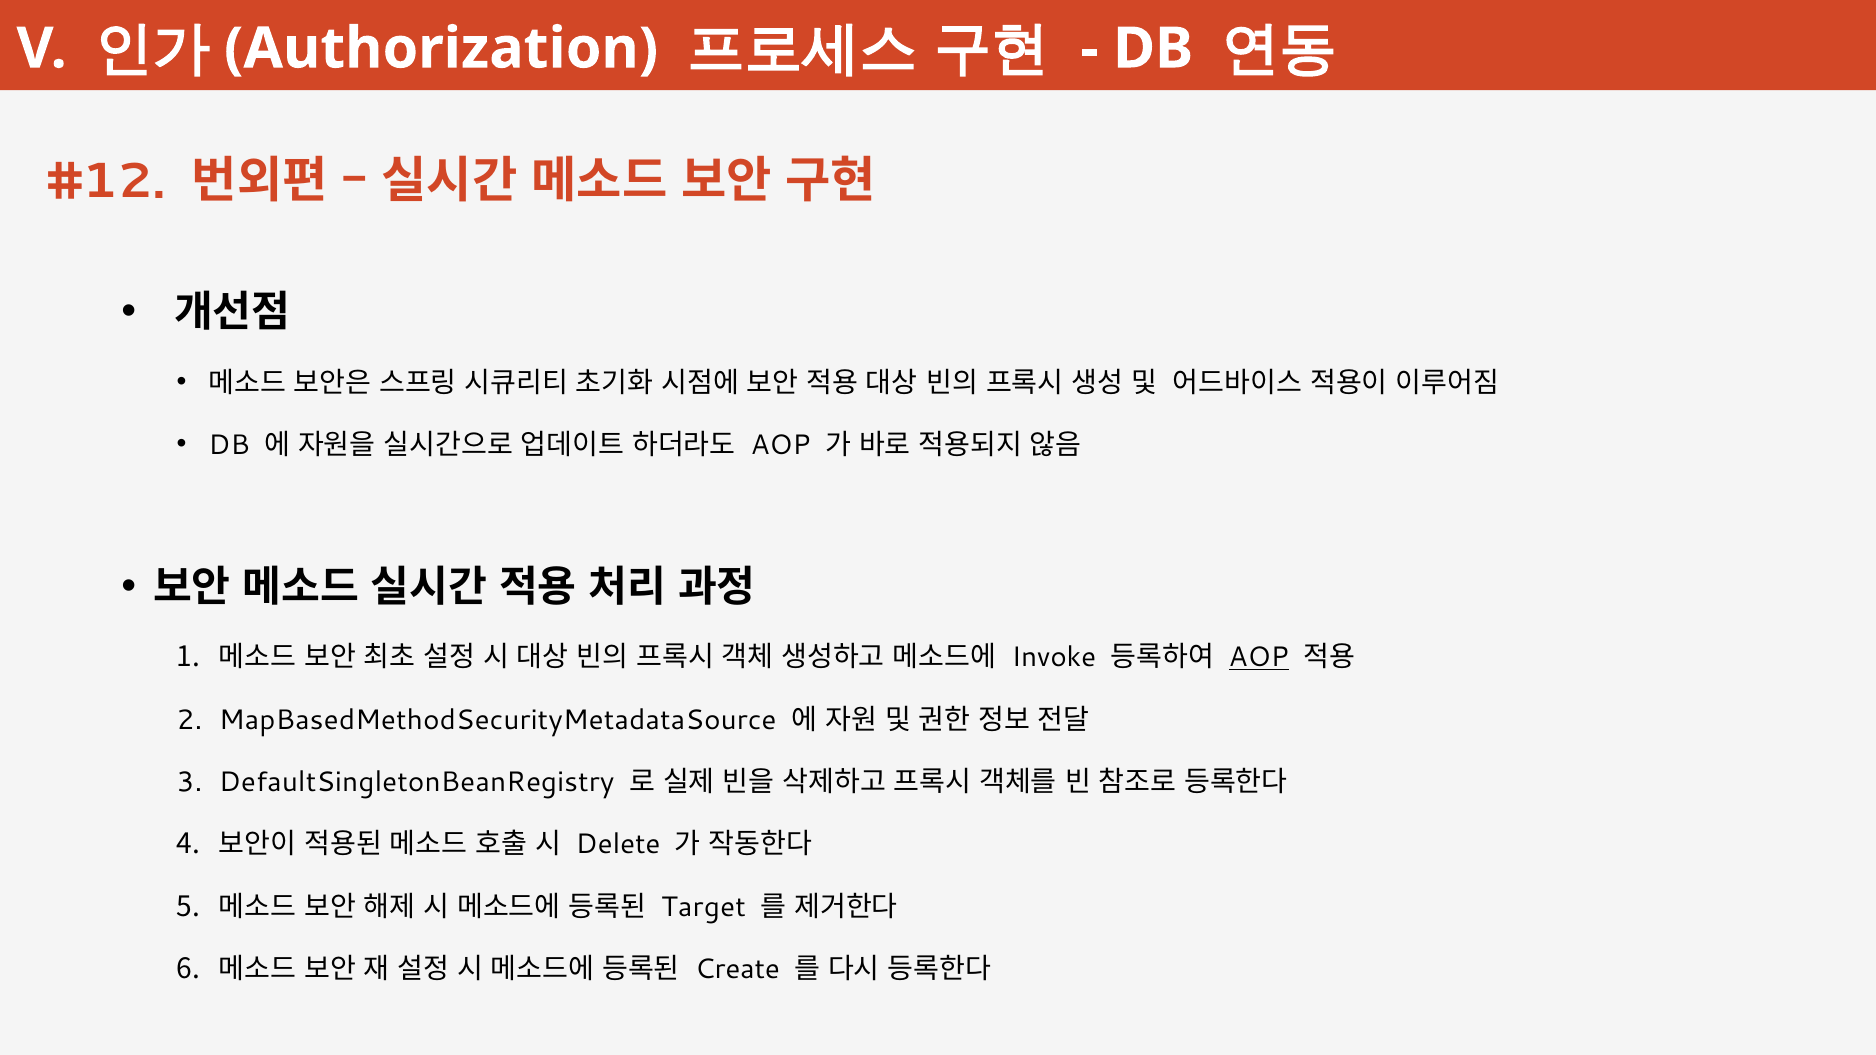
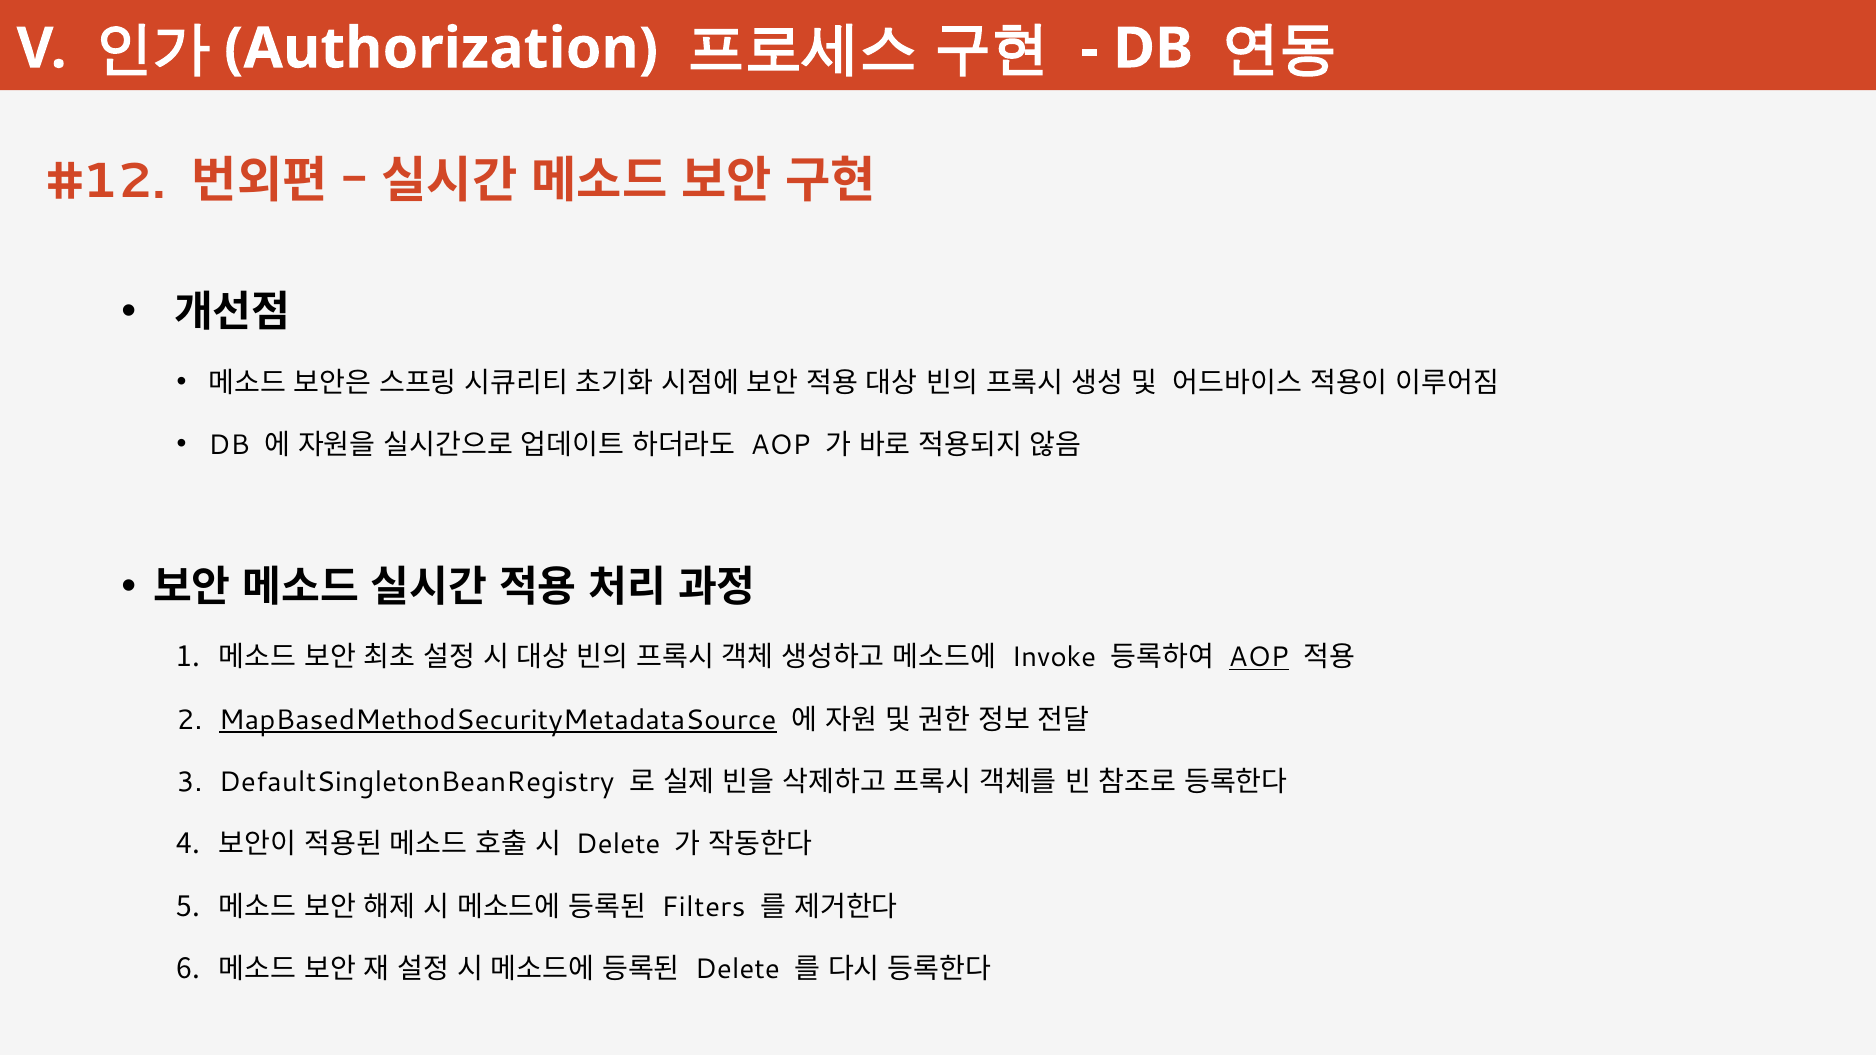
MapBasedMethodSecurityMetadataSource underline: none -> present
Target: Target -> Filters
Create at (738, 969): Create -> Delete
